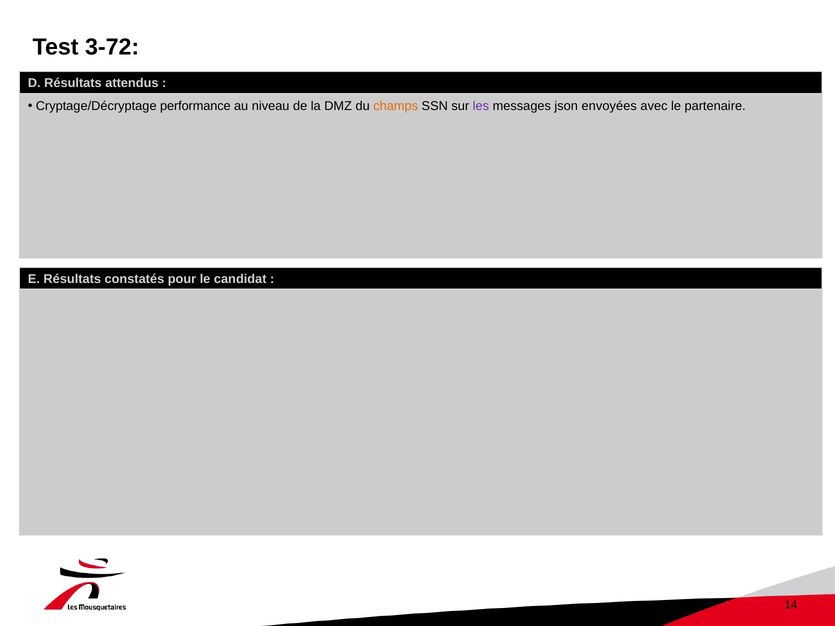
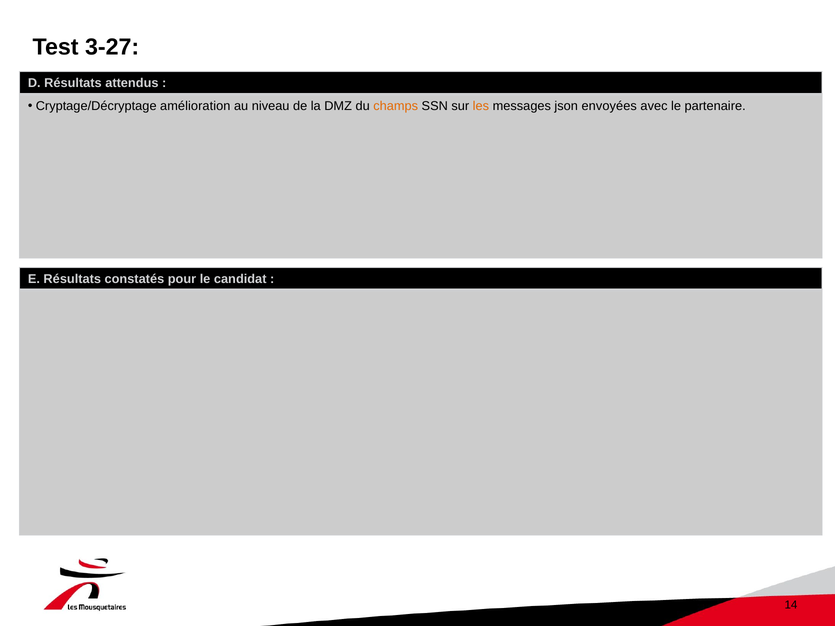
3-72: 3-72 -> 3-27
performance: performance -> amélioration
les colour: purple -> orange
